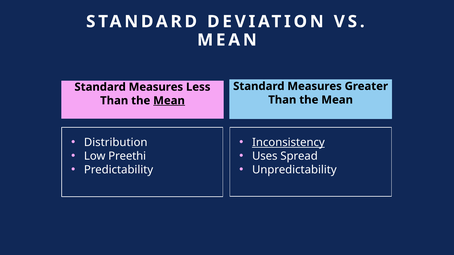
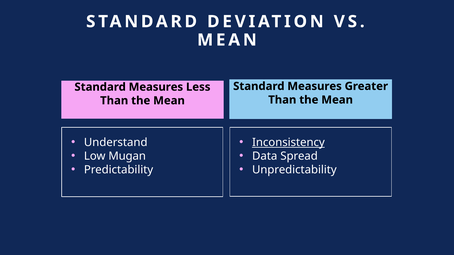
Mean at (169, 101) underline: present -> none
Distribution: Distribution -> Understand
Preethi: Preethi -> Mugan
Uses: Uses -> Data
